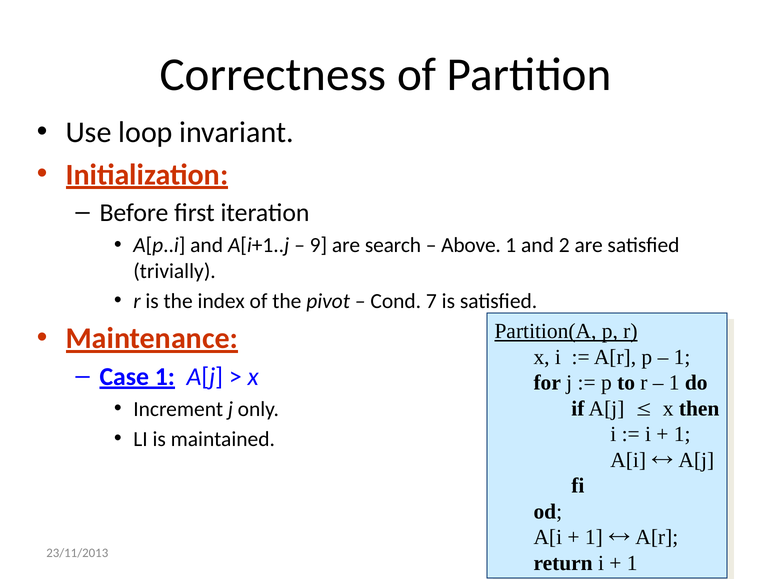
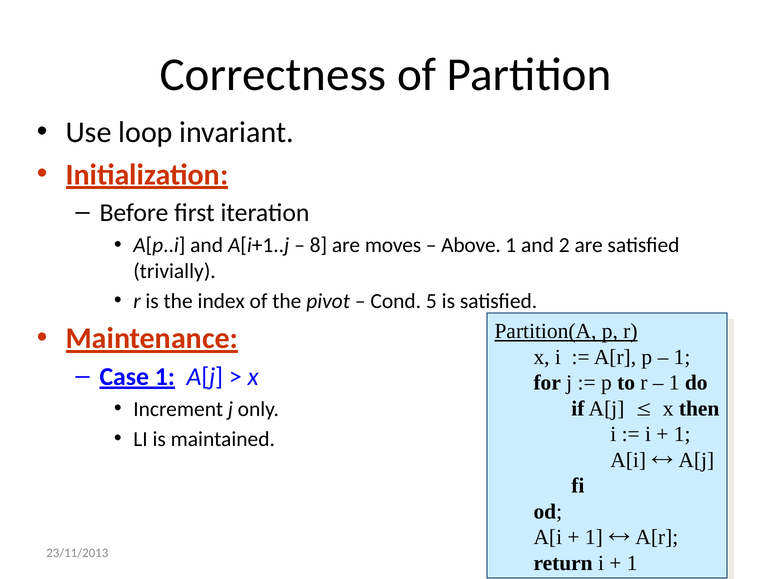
9 at (318, 245): 9 -> 8
search: search -> moves
7: 7 -> 5
